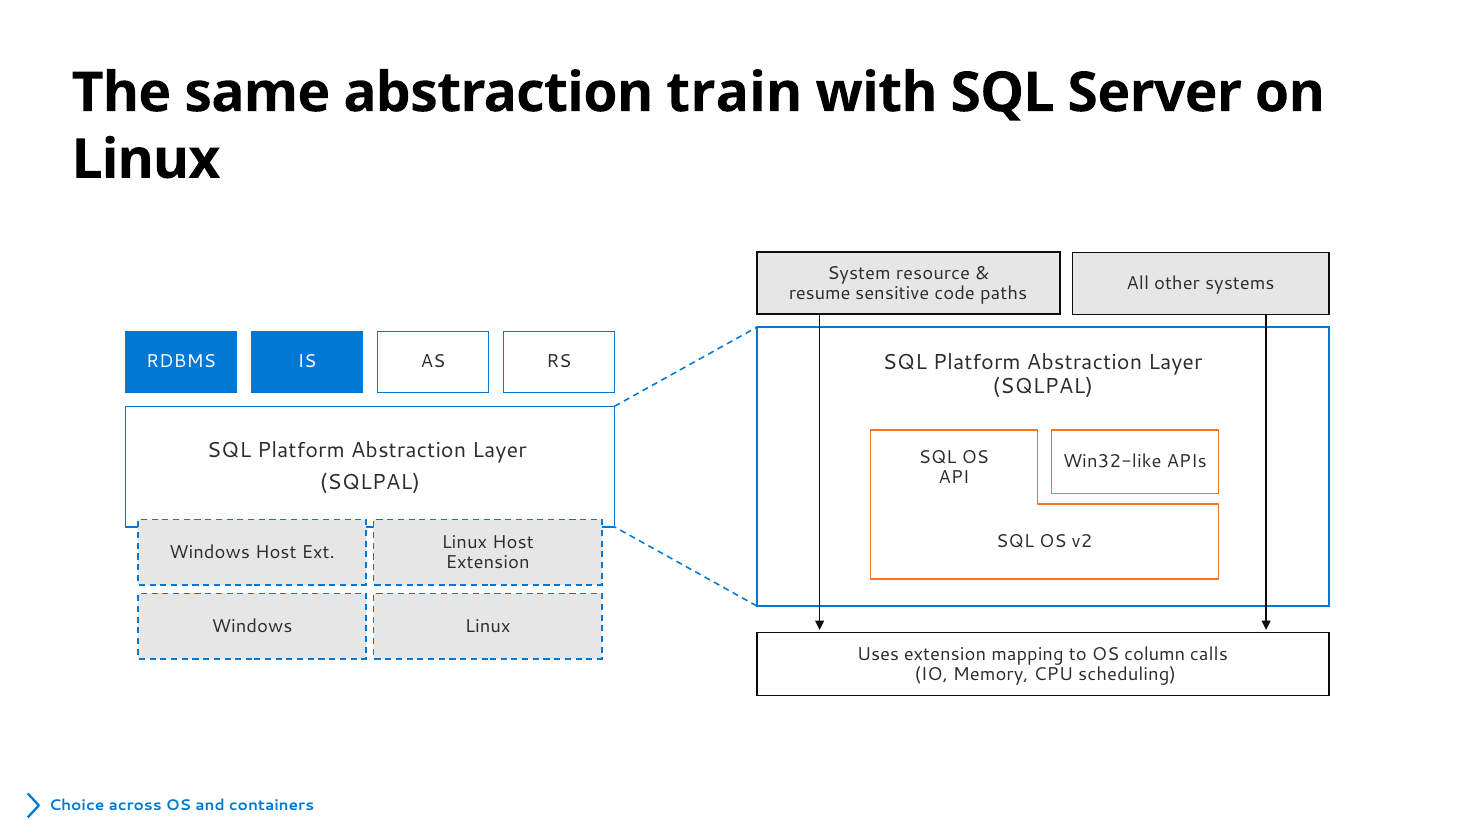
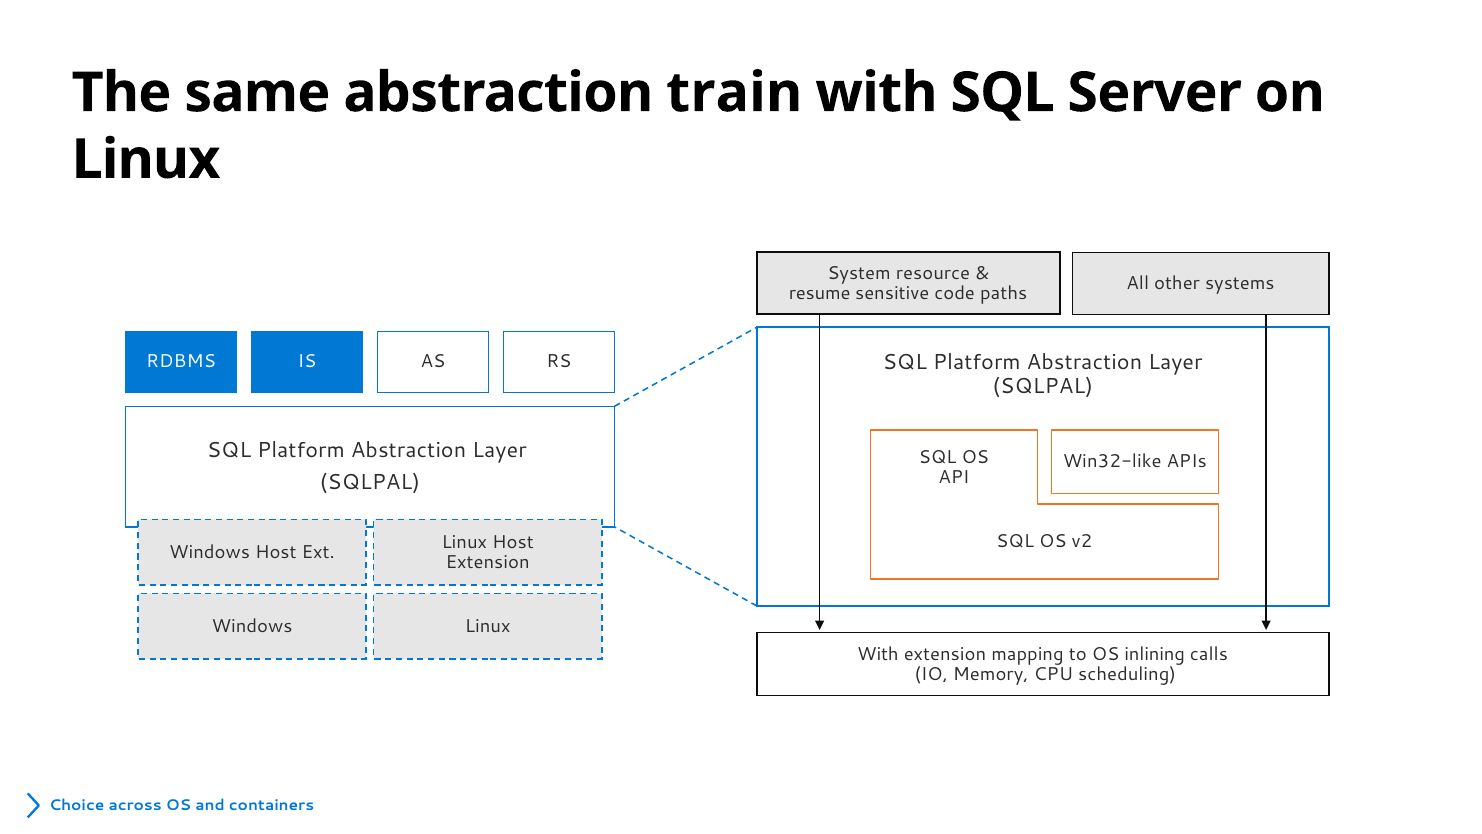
Uses at (878, 654): Uses -> With
column: column -> inlining
